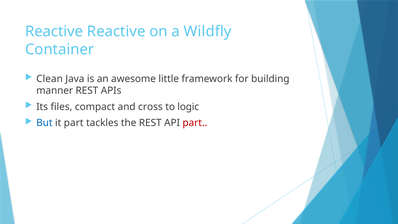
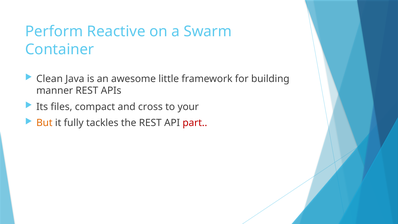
Reactive at (54, 31): Reactive -> Perform
Wildfly: Wildfly -> Swarm
logic: logic -> your
But colour: blue -> orange
it part: part -> fully
